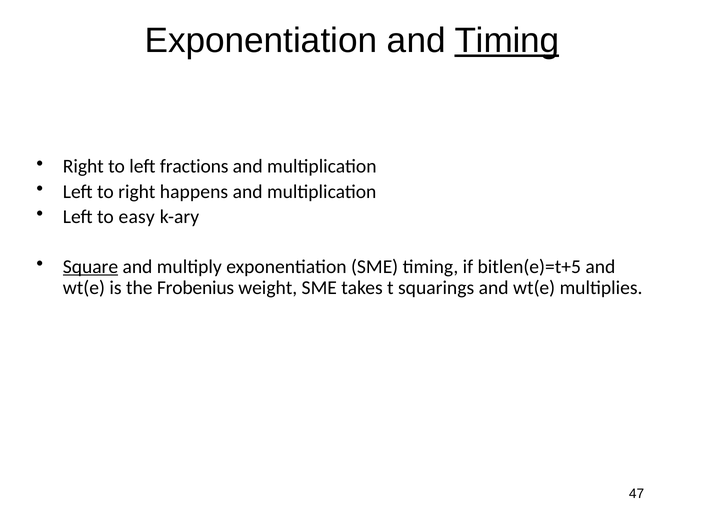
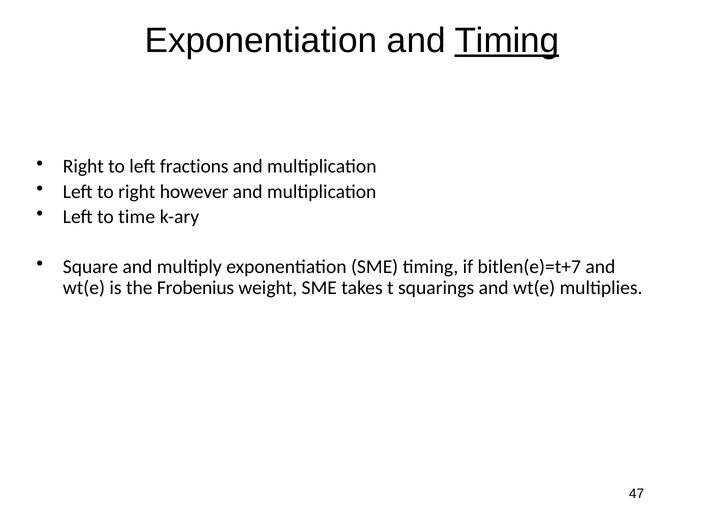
happens: happens -> however
easy: easy -> time
Square underline: present -> none
bitlen(e)=t+5: bitlen(e)=t+5 -> bitlen(e)=t+7
